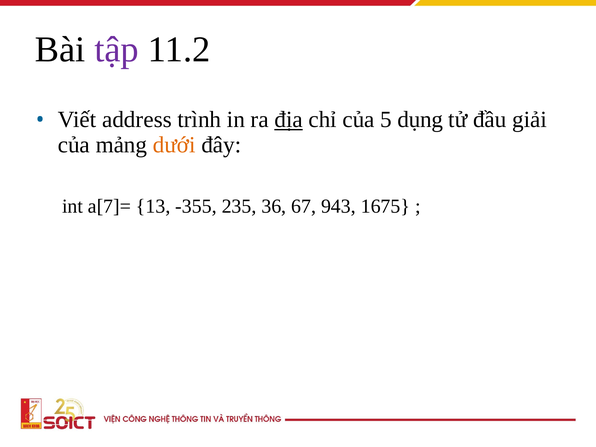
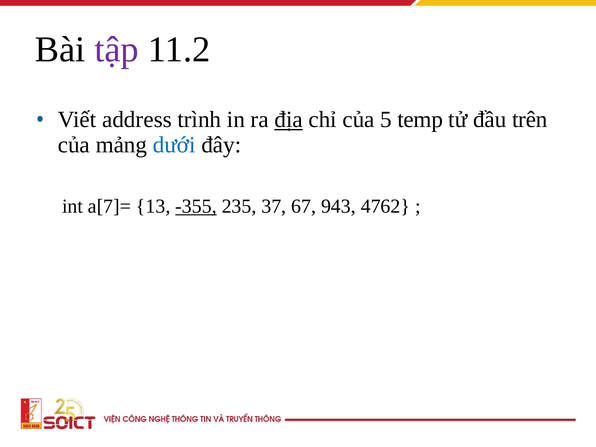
dụng: dụng -> temp
giải: giải -> trên
dưới colour: orange -> blue
-355 underline: none -> present
36: 36 -> 37
1675: 1675 -> 4762
